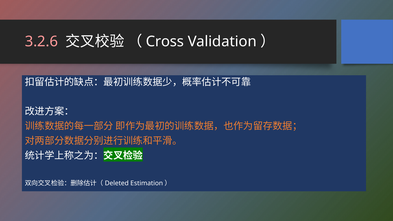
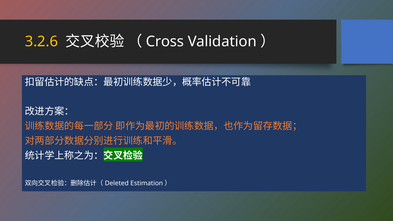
3.2.6 colour: pink -> yellow
